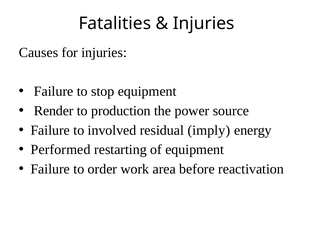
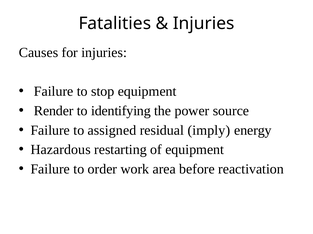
production: production -> identifying
involved: involved -> assigned
Performed: Performed -> Hazardous
